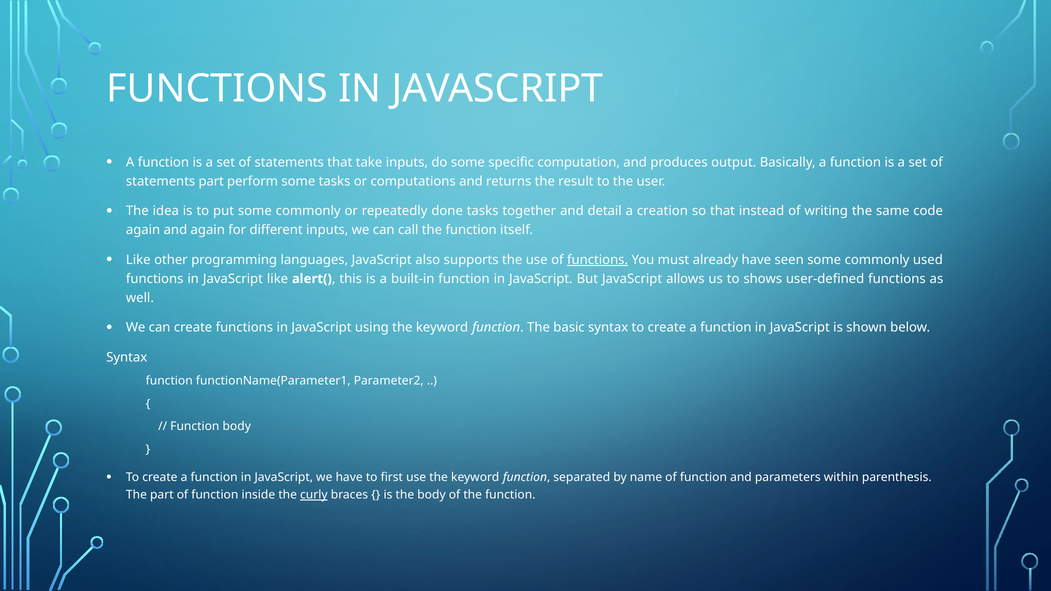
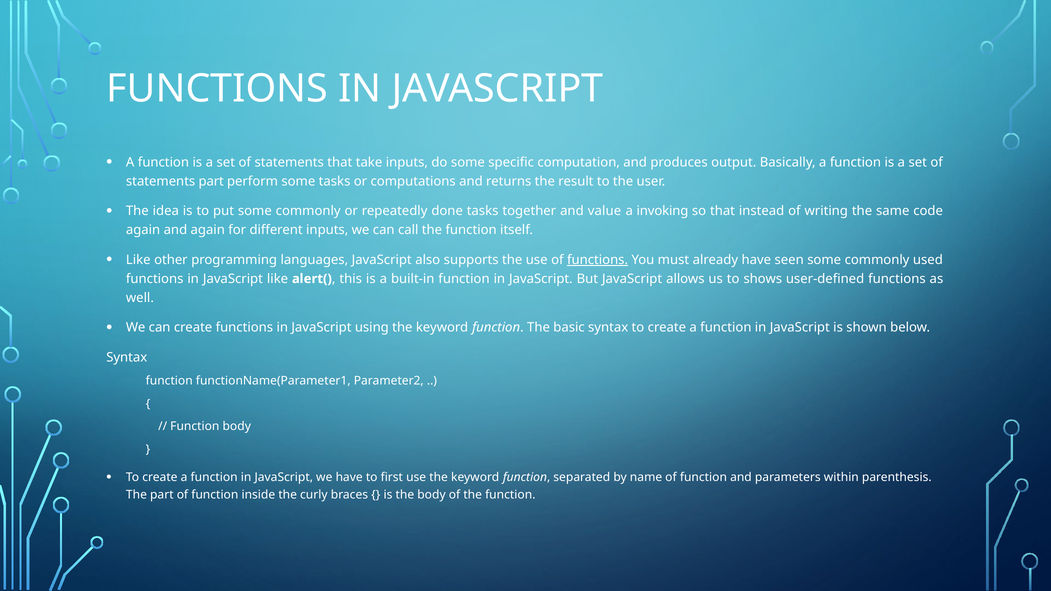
detail: detail -> value
creation: creation -> invoking
curly underline: present -> none
